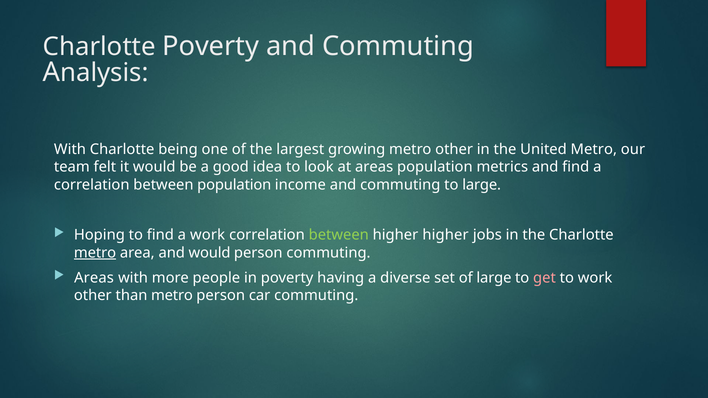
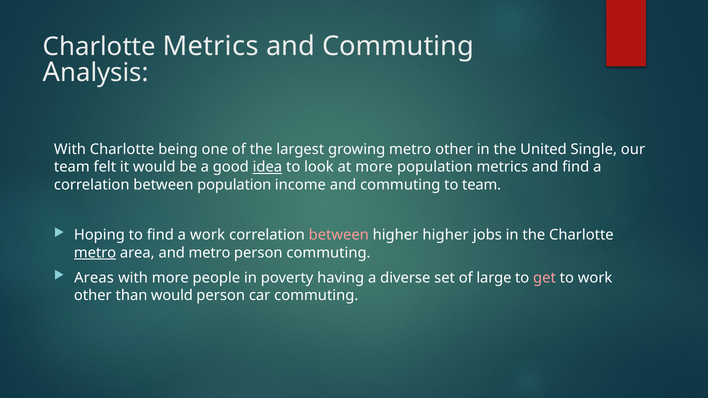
Charlotte Poverty: Poverty -> Metrics
United Metro: Metro -> Single
idea underline: none -> present
at areas: areas -> more
to large: large -> team
between at (339, 235) colour: light green -> pink
and would: would -> metro
than metro: metro -> would
